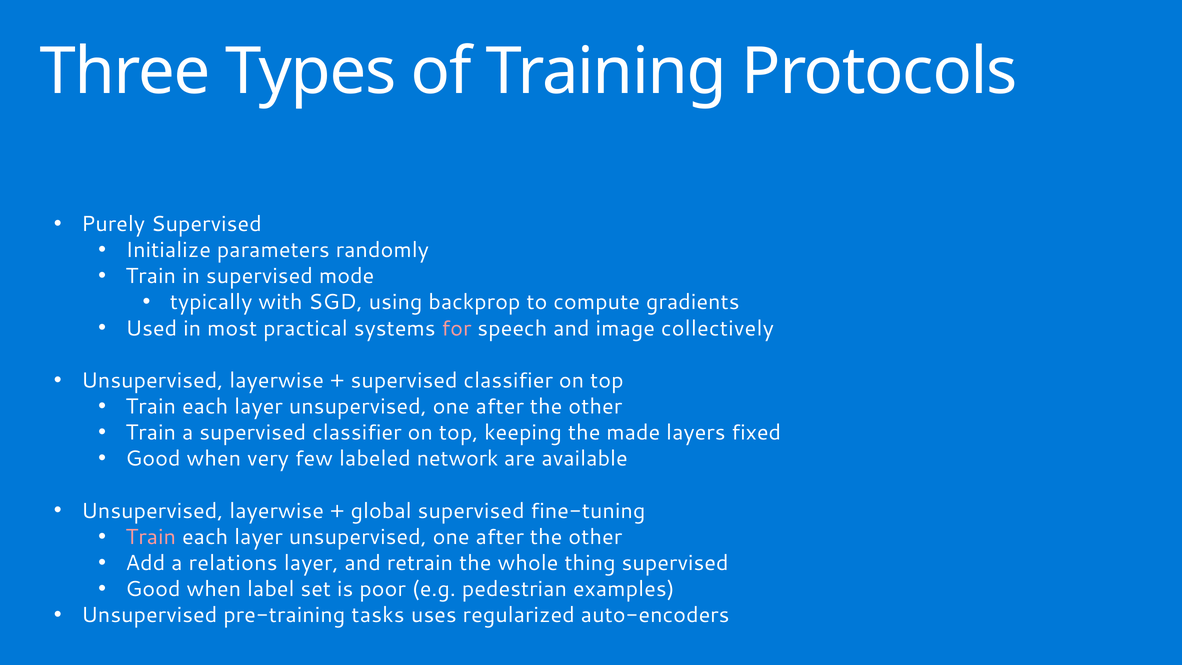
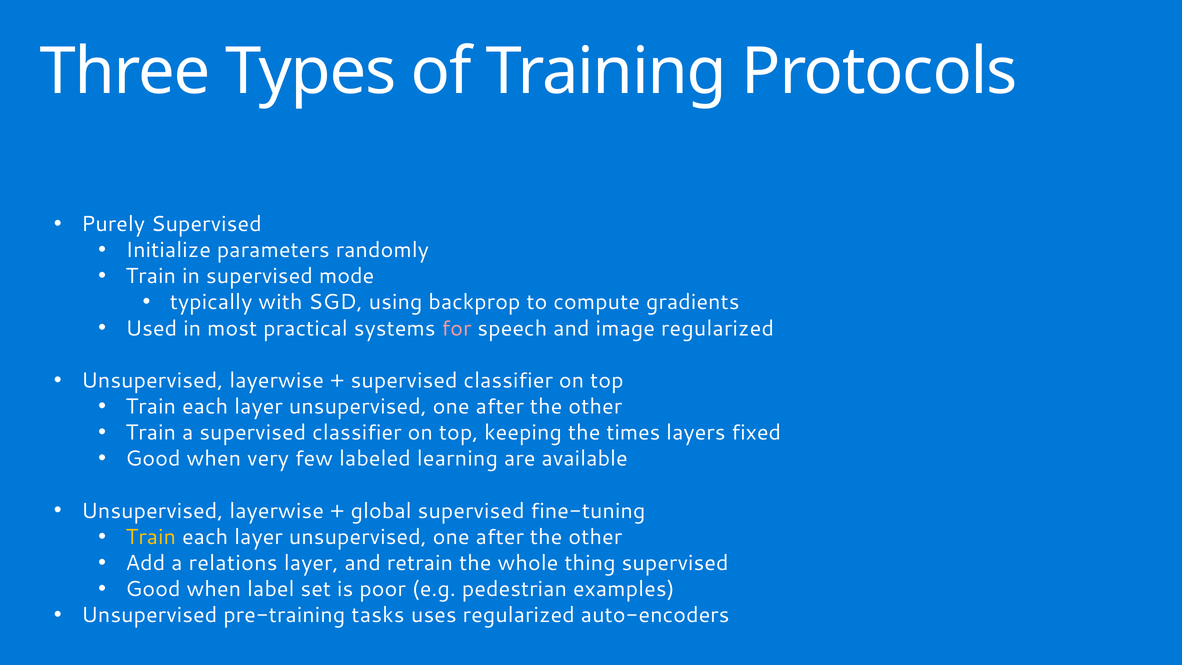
image collectively: collectively -> regularized
made: made -> times
network: network -> learning
Train at (151, 537) colour: pink -> yellow
